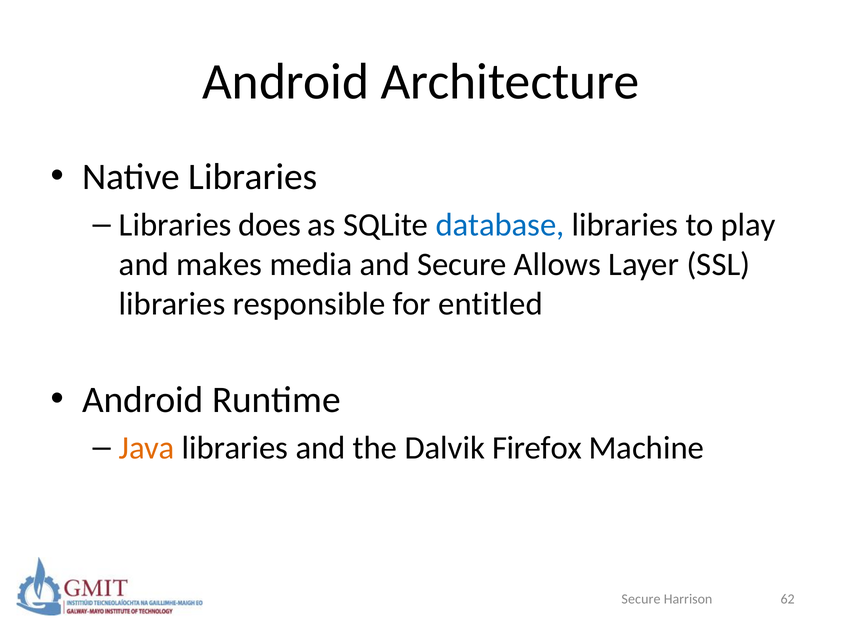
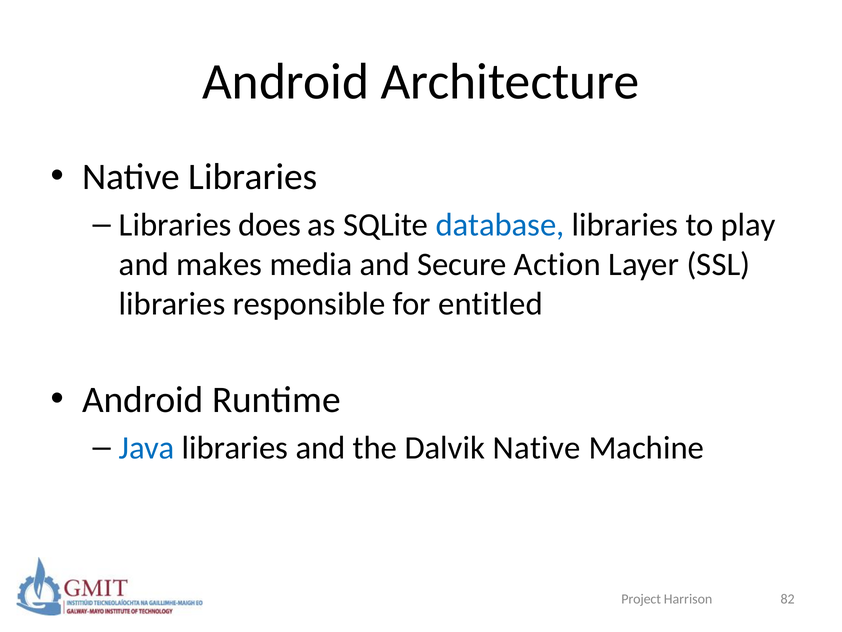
Allows: Allows -> Action
Java colour: orange -> blue
Dalvik Firefox: Firefox -> Native
Secure at (641, 599): Secure -> Project
62: 62 -> 82
